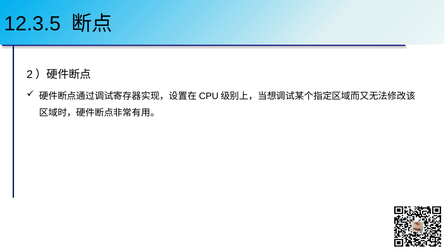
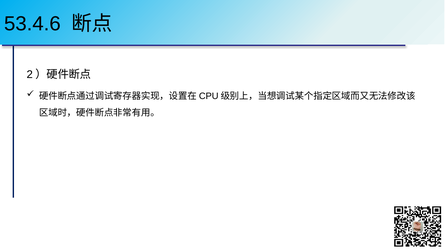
12.3.5: 12.3.5 -> 53.4.6
